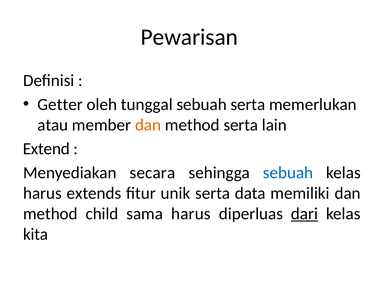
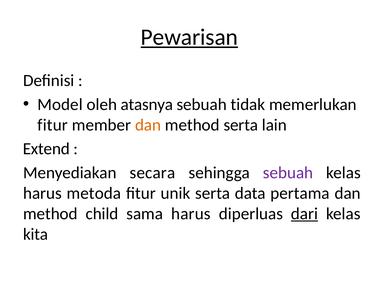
Pewarisan underline: none -> present
Getter: Getter -> Model
tunggal: tunggal -> atasnya
sebuah serta: serta -> tidak
atau at (53, 125): atau -> fitur
sebuah at (288, 173) colour: blue -> purple
extends: extends -> metoda
memiliki: memiliki -> pertama
